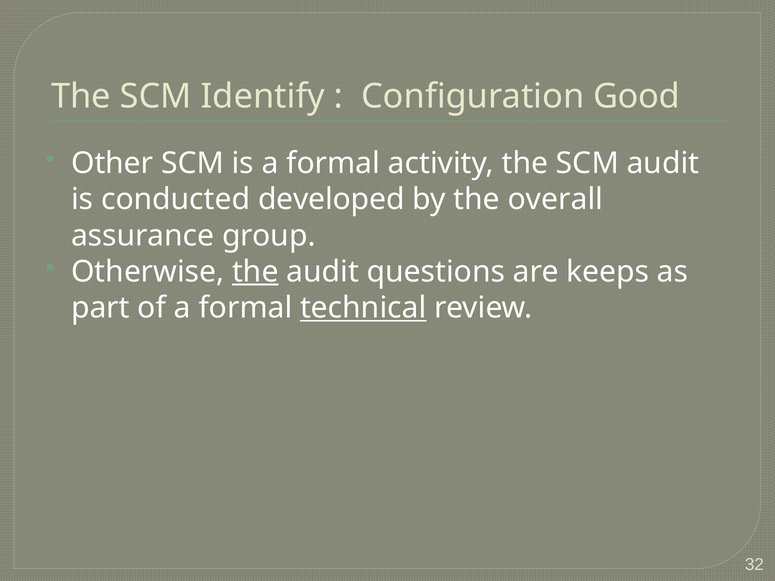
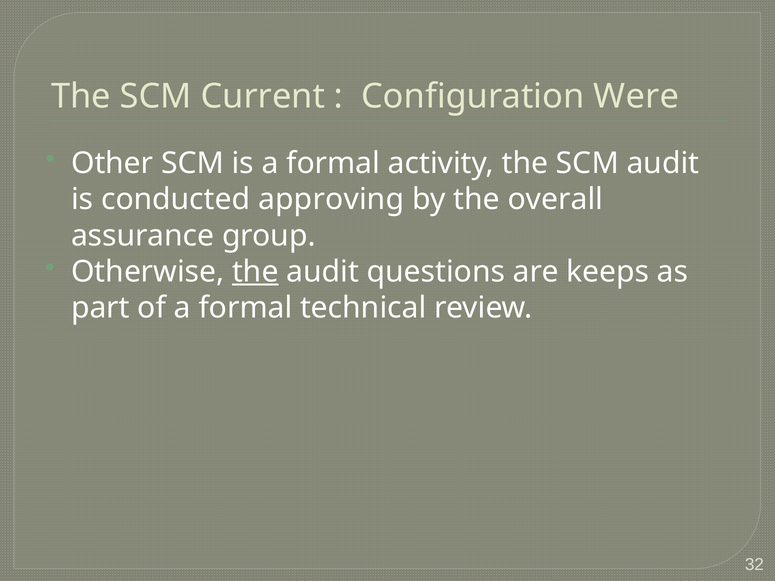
Identify: Identify -> Current
Good: Good -> Were
developed: developed -> approving
technical underline: present -> none
